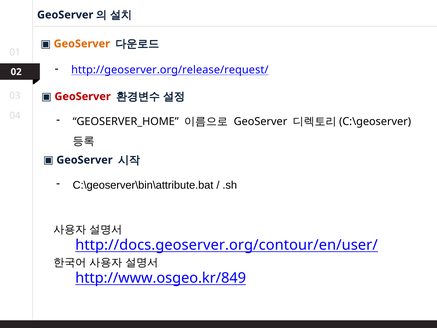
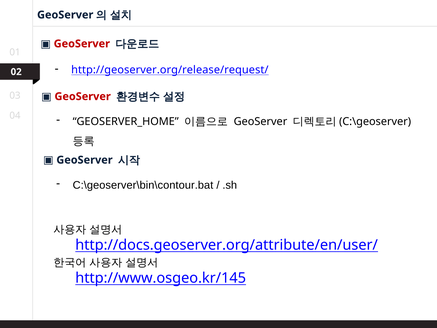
GeoServer at (82, 44) colour: orange -> red
C:\geoserver\bin\attribute.bat: C:\geoserver\bin\attribute.bat -> C:\geoserver\bin\contour.bat
http://docs.geoserver.org/contour/en/user/: http://docs.geoserver.org/contour/en/user/ -> http://docs.geoserver.org/attribute/en/user/
http://www.osgeo.kr/849: http://www.osgeo.kr/849 -> http://www.osgeo.kr/145
